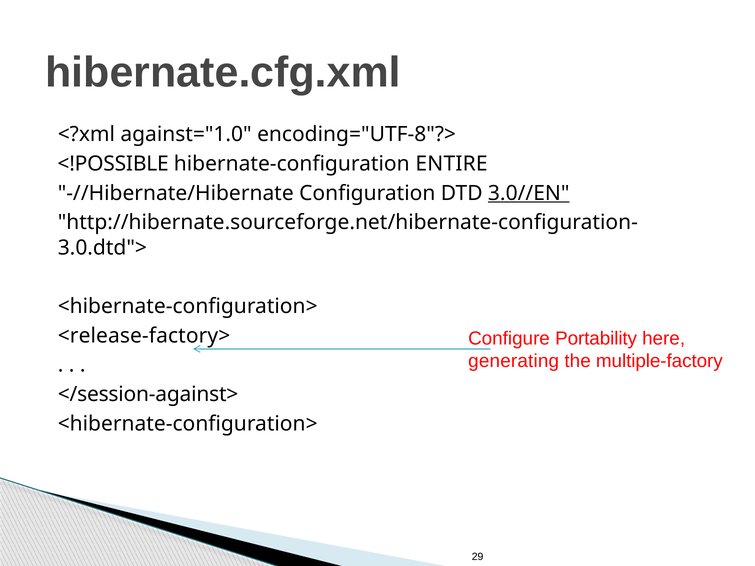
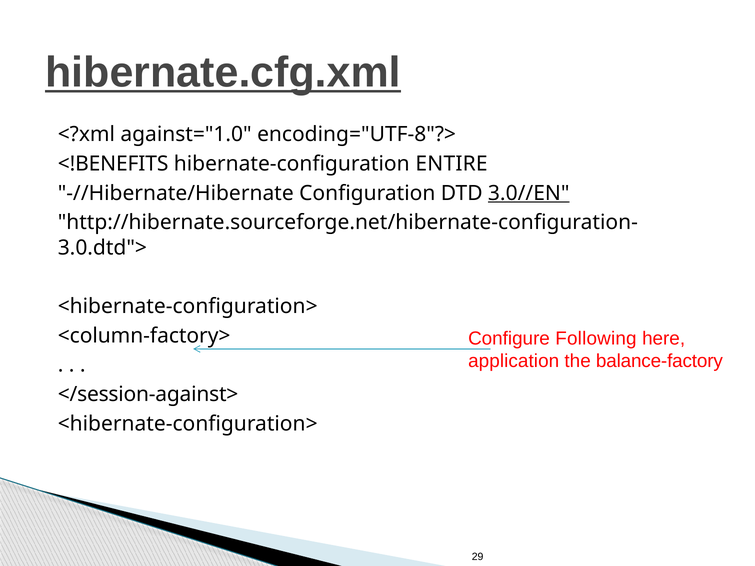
hibernate.cfg.xml underline: none -> present
<!POSSIBLE: <!POSSIBLE -> <!BENEFITS
<release-factory>: <release-factory> -> <column-factory>
Portability: Portability -> Following
generating: generating -> application
multiple-factory: multiple-factory -> balance-factory
